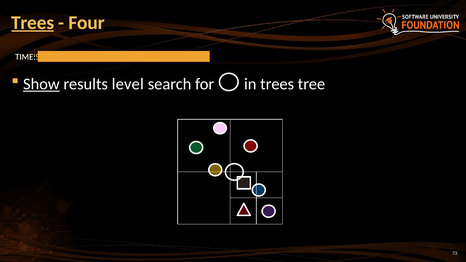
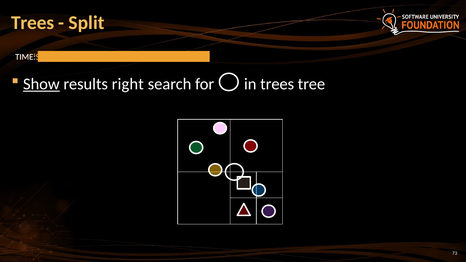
Trees at (33, 23) underline: present -> none
Four: Four -> Split
level: level -> right
